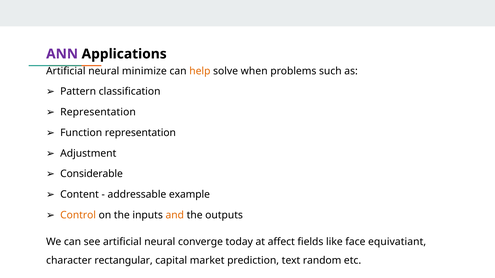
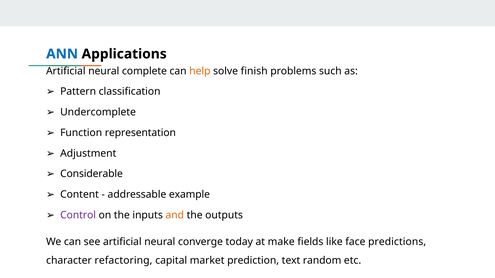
ANN colour: purple -> blue
minimize: minimize -> complete
when: when -> finish
Representation at (98, 112): Representation -> Undercomplete
Control colour: orange -> purple
affect: affect -> make
equivatiant: equivatiant -> predictions
rectangular: rectangular -> refactoring
